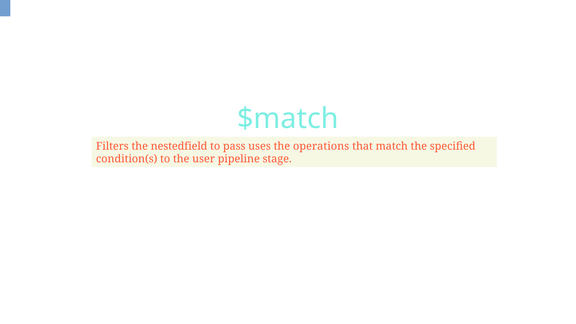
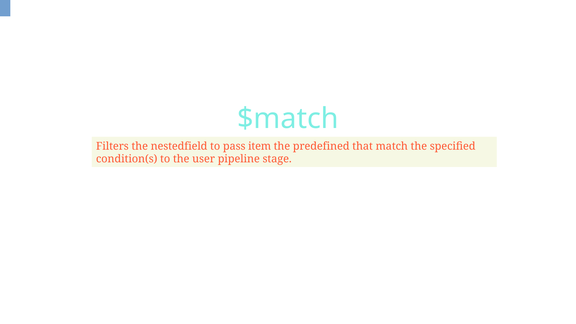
uses: uses -> item
operations: operations -> predefined
